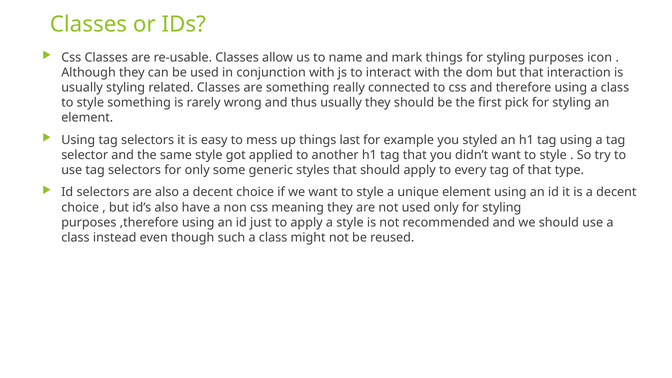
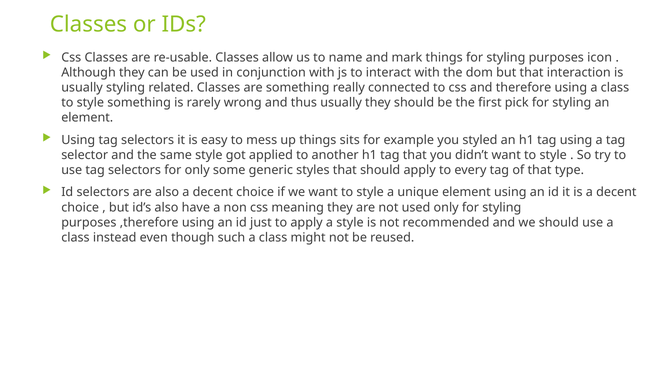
last: last -> sits
